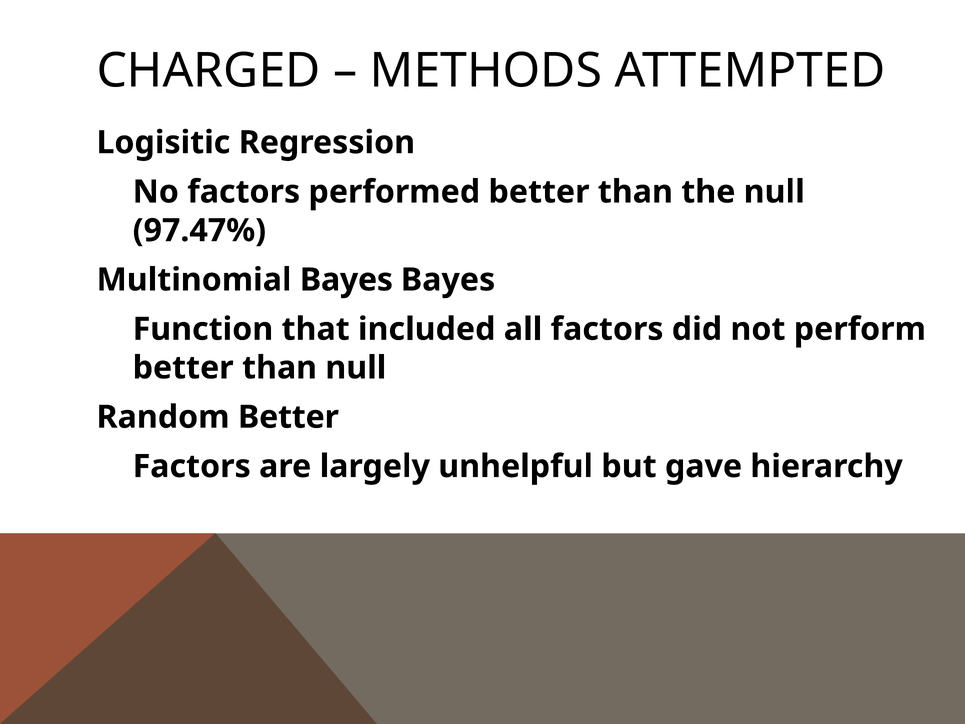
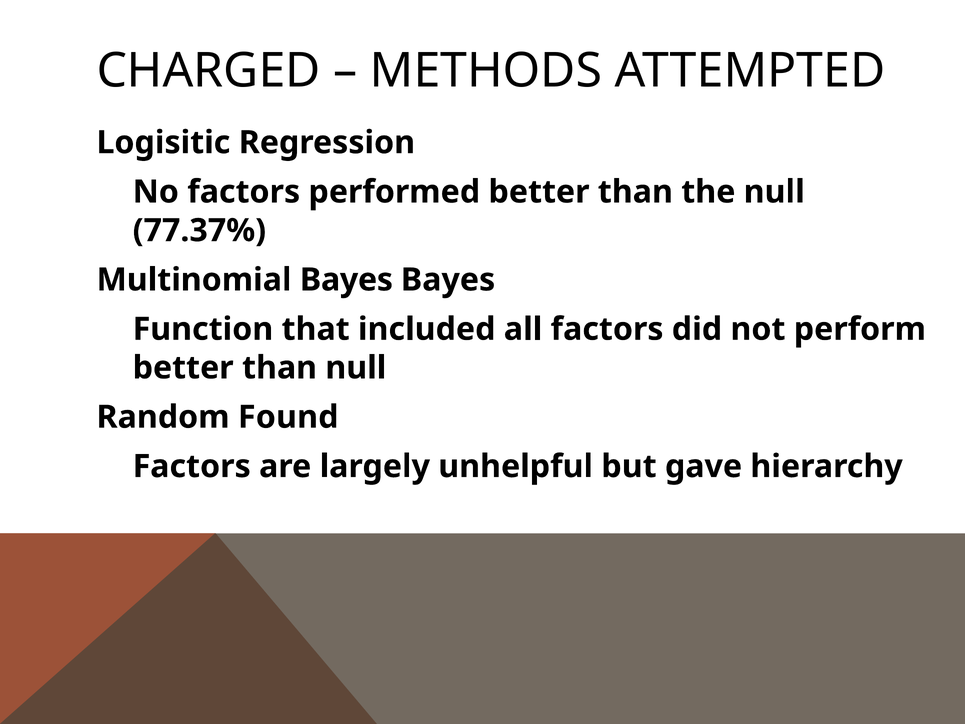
97.47%: 97.47% -> 77.37%
Random Better: Better -> Found
